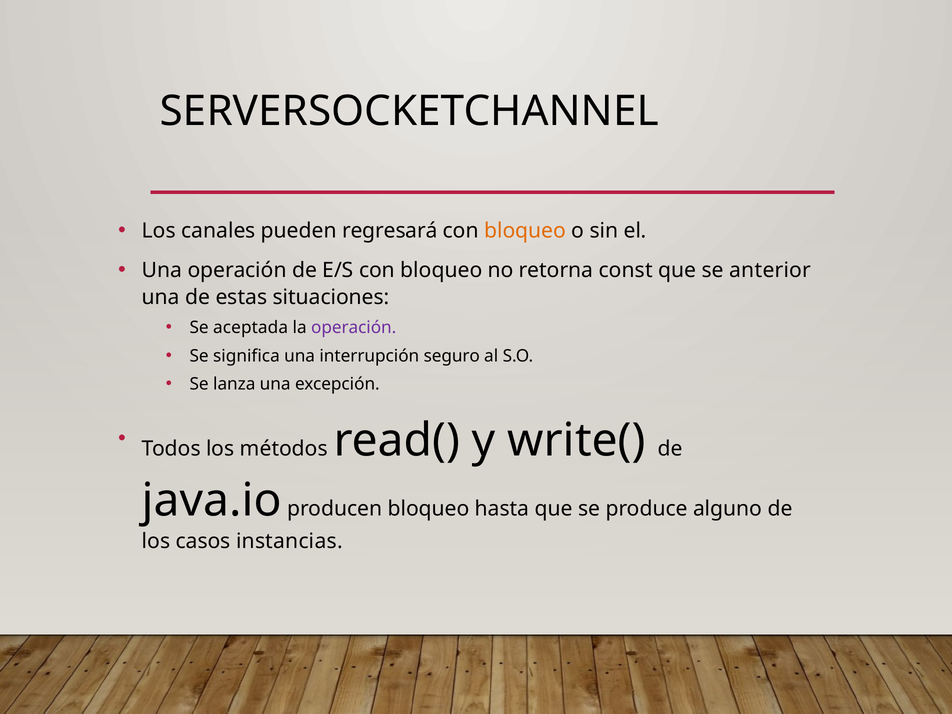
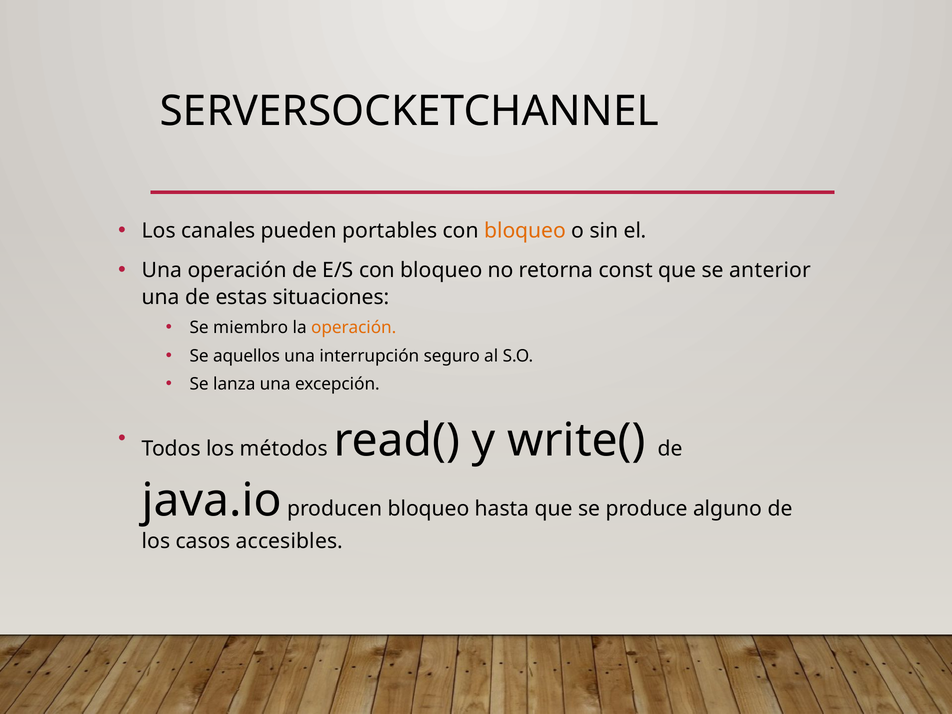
regresará: regresará -> portables
aceptada: aceptada -> miembro
operación at (354, 328) colour: purple -> orange
significa: significa -> aquellos
instancias: instancias -> accesibles
